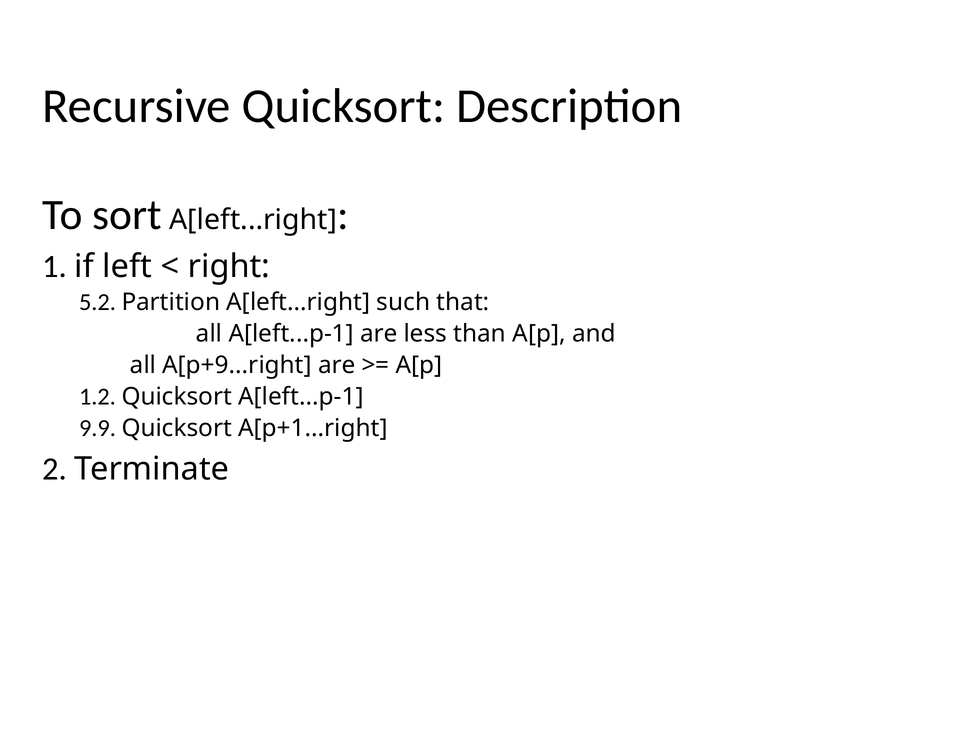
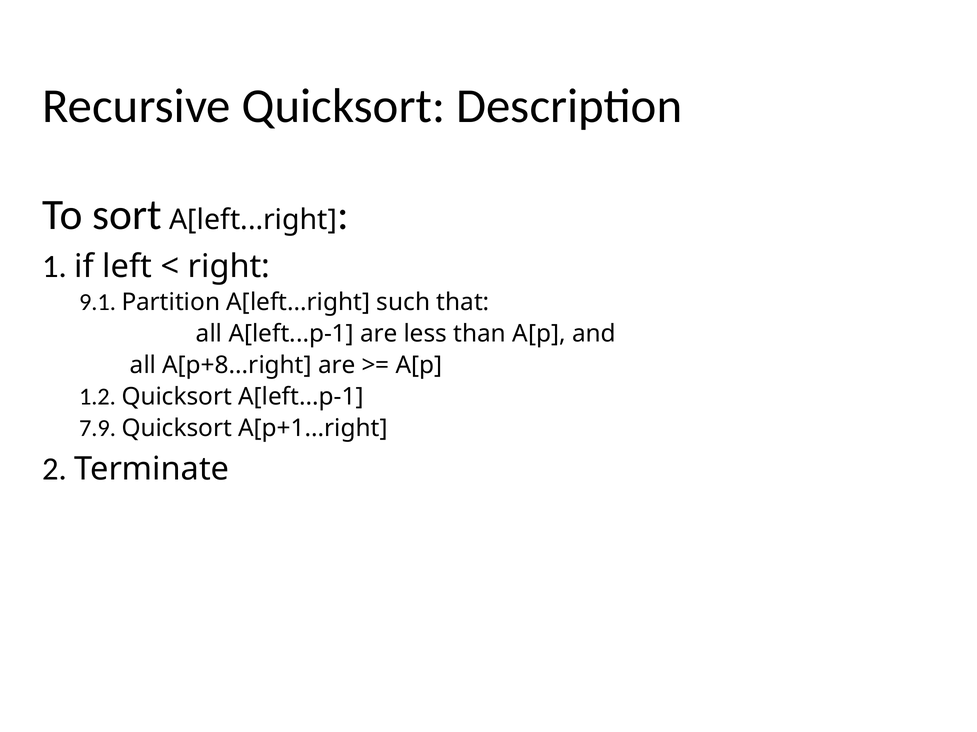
5.2: 5.2 -> 9.1
A[p+9...right: A[p+9...right -> A[p+8...right
9.9: 9.9 -> 7.9
